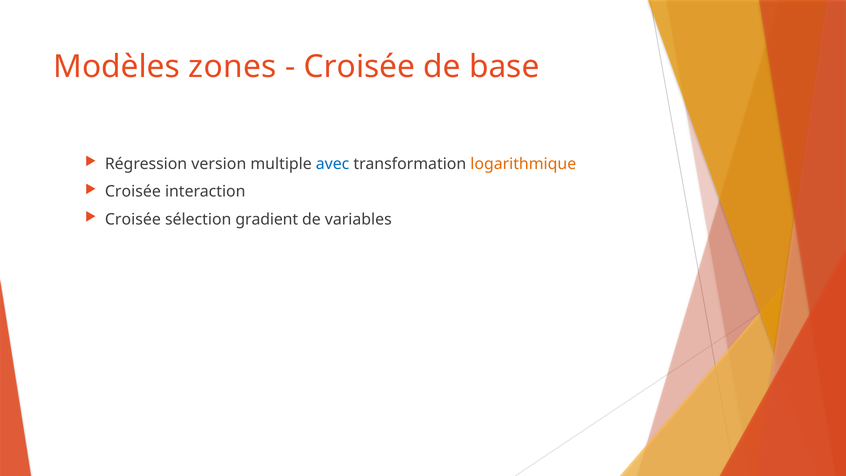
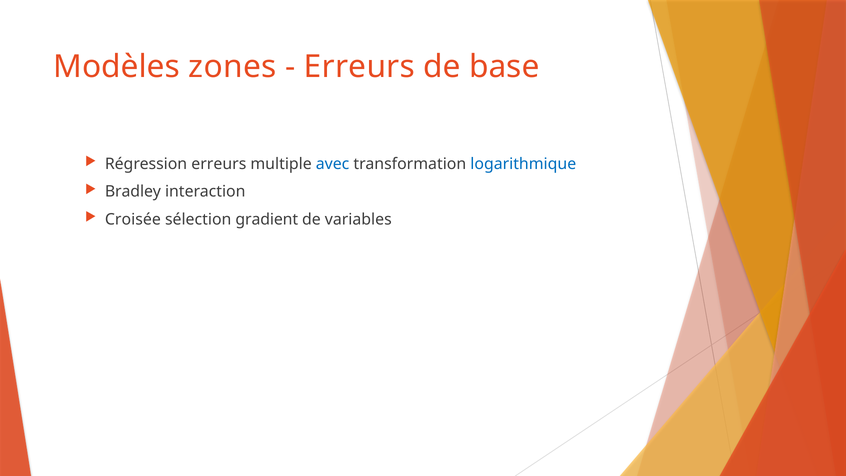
Croisée at (360, 67): Croisée -> Erreurs
Régression version: version -> erreurs
logarithmique colour: orange -> blue
Croisée at (133, 192): Croisée -> Bradley
